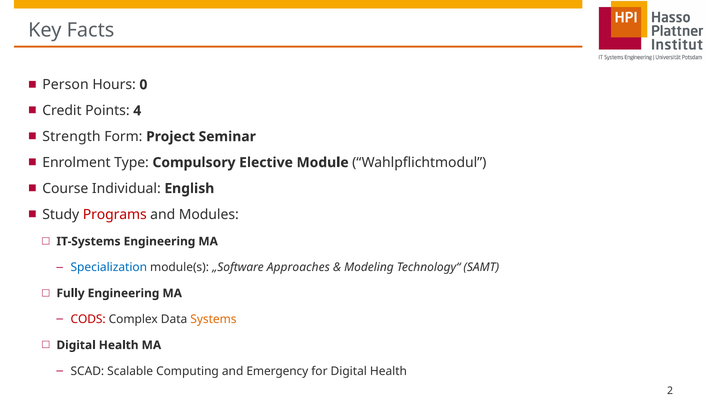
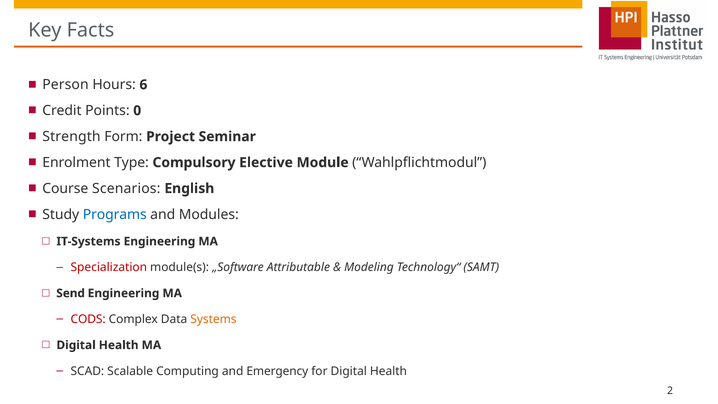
0: 0 -> 6
4: 4 -> 0
Individual: Individual -> Scenarios
Programs colour: red -> blue
Specialization colour: blue -> red
Approaches: Approaches -> Attributable
Fully: Fully -> Send
